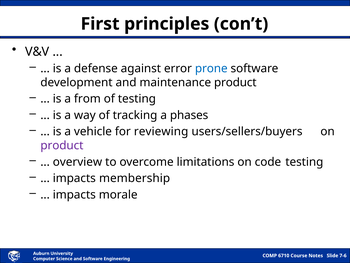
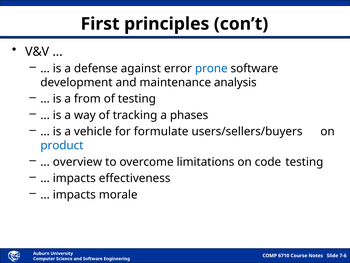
maintenance product: product -> analysis
reviewing: reviewing -> formulate
product at (62, 145) colour: purple -> blue
membership: membership -> effectiveness
